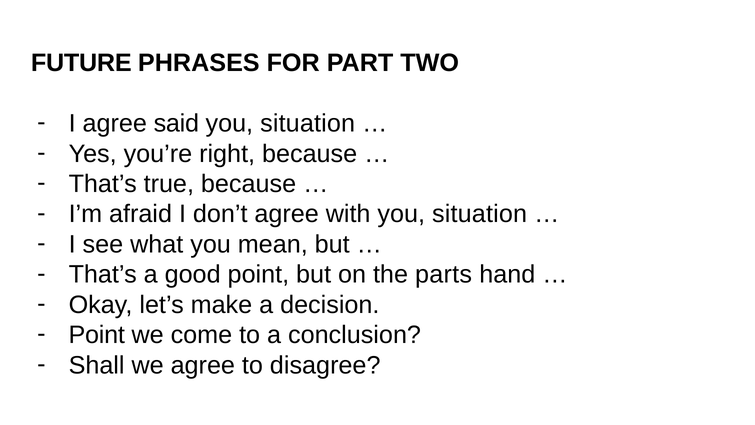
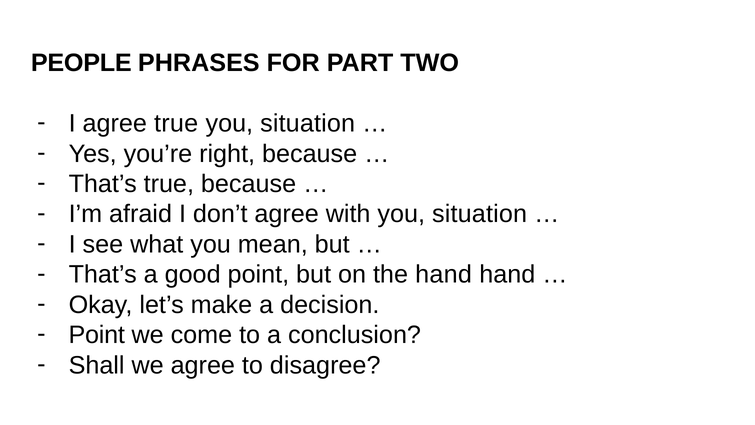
FUTURE: FUTURE -> PEOPLE
agree said: said -> true
the parts: parts -> hand
